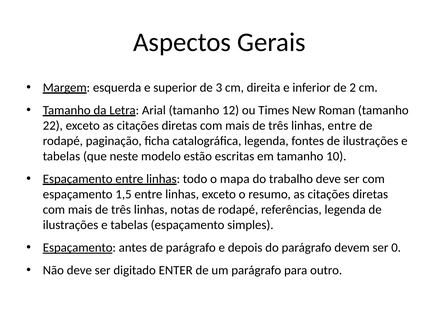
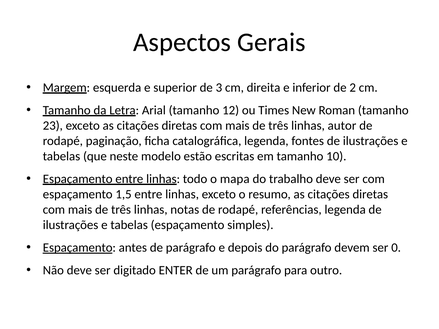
22: 22 -> 23
linhas entre: entre -> autor
